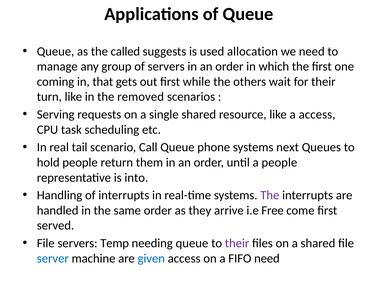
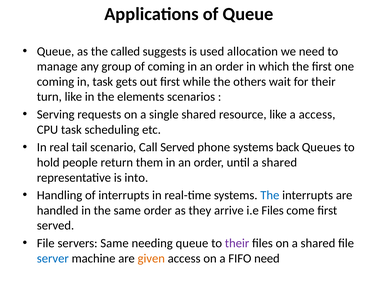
of servers: servers -> coming
in that: that -> task
removed: removed -> elements
Call Queue: Queue -> Served
next: next -> back
until a people: people -> shared
The at (270, 195) colour: purple -> blue
i.e Free: Free -> Files
servers Temp: Temp -> Same
given colour: blue -> orange
